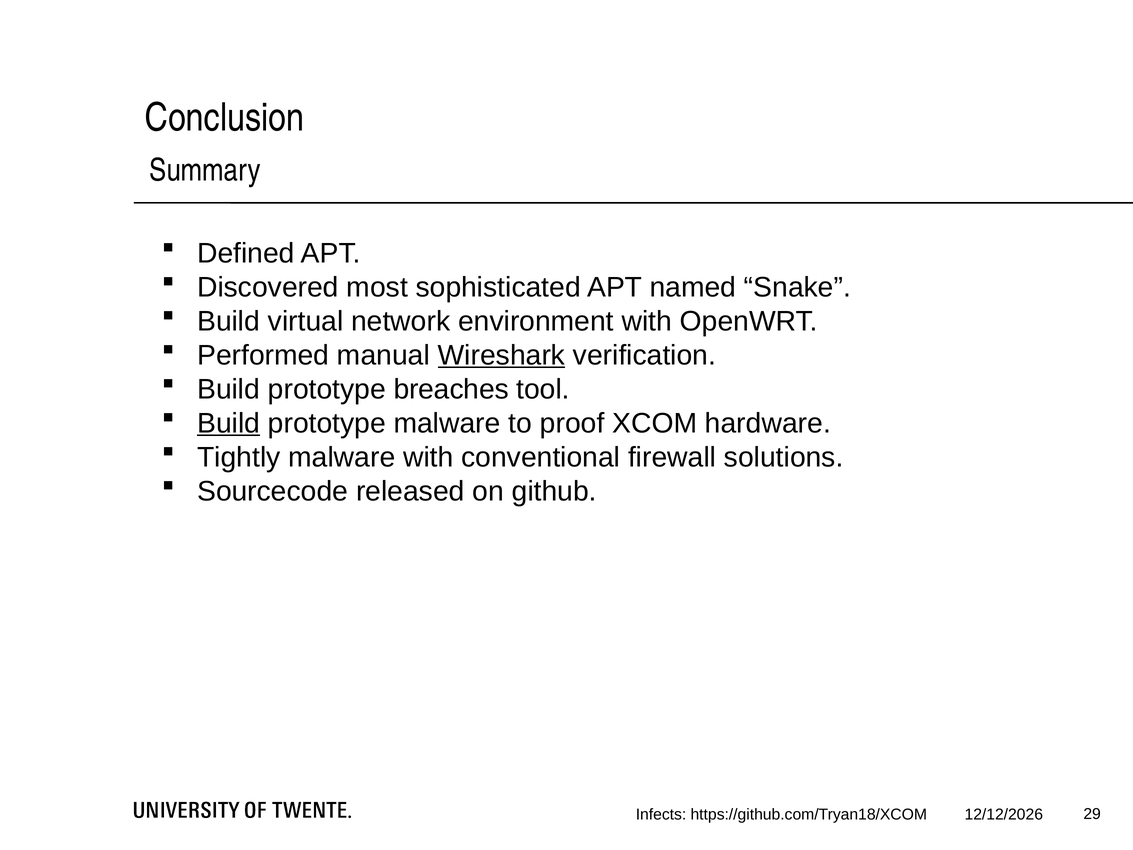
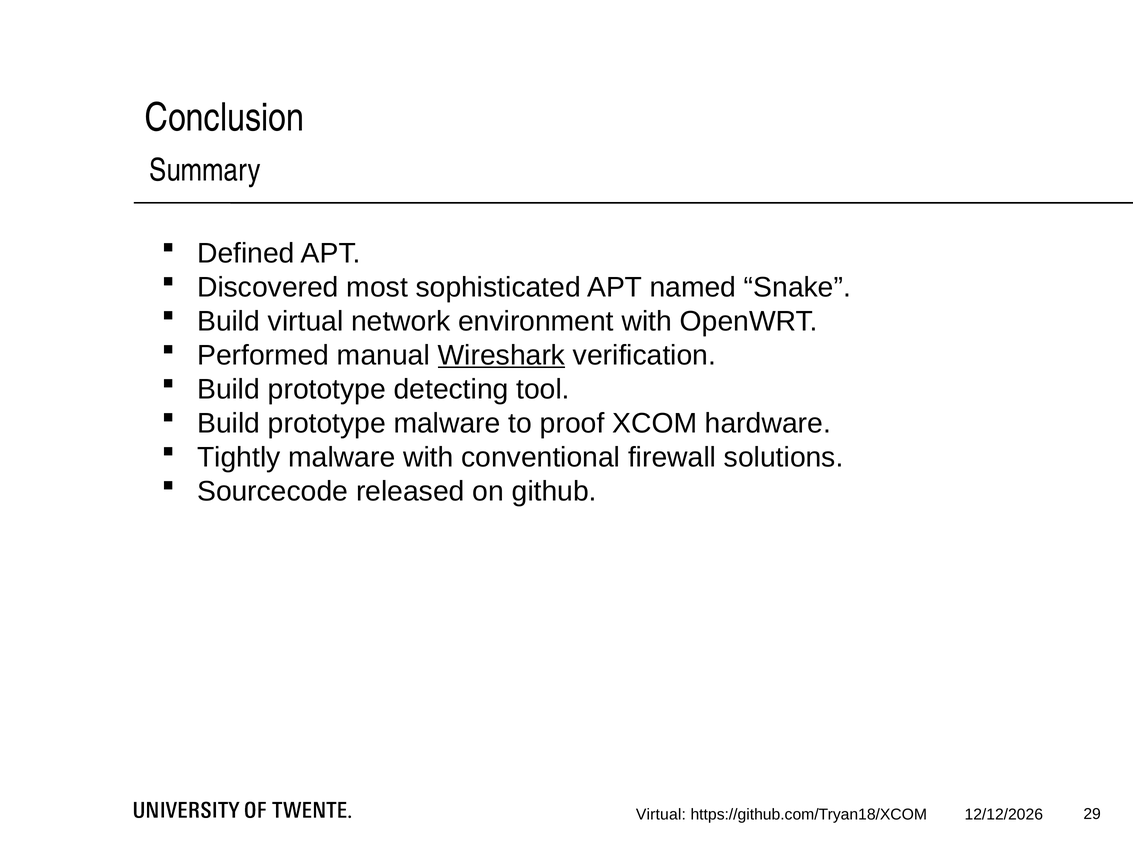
breaches: breaches -> detecting
Build at (229, 423) underline: present -> none
Infects at (661, 814): Infects -> Virtual
